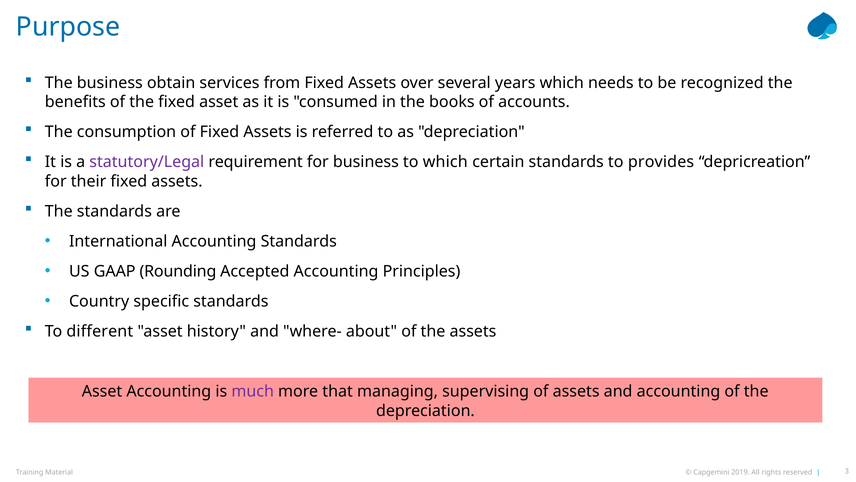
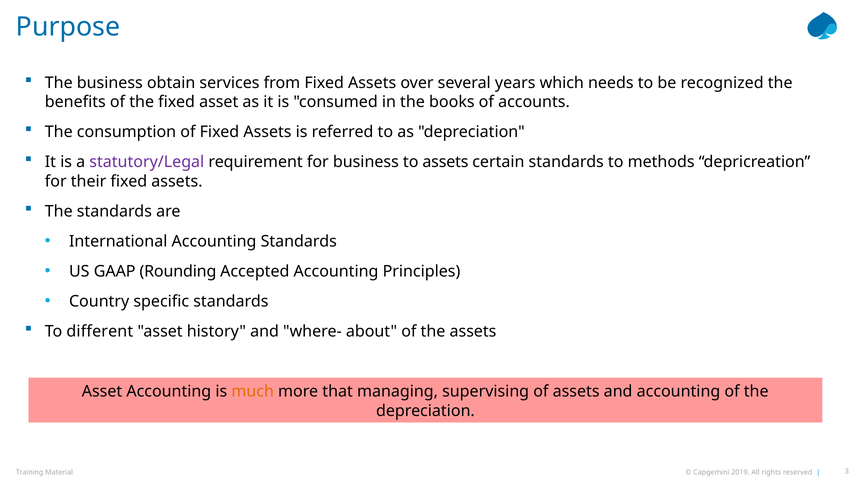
to which: which -> assets
provides: provides -> methods
much colour: purple -> orange
